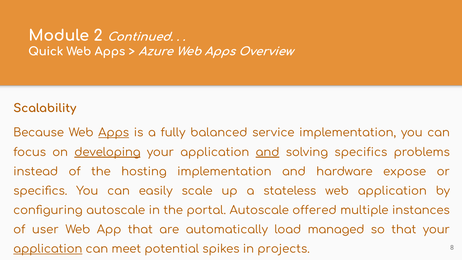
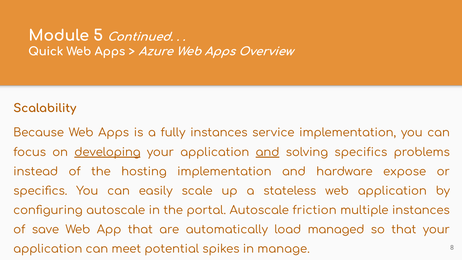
2: 2 -> 5
Apps at (114, 133) underline: present -> none
fully balanced: balanced -> instances
offered: offered -> friction
user: user -> save
application at (48, 249) underline: present -> none
projects: projects -> manage
